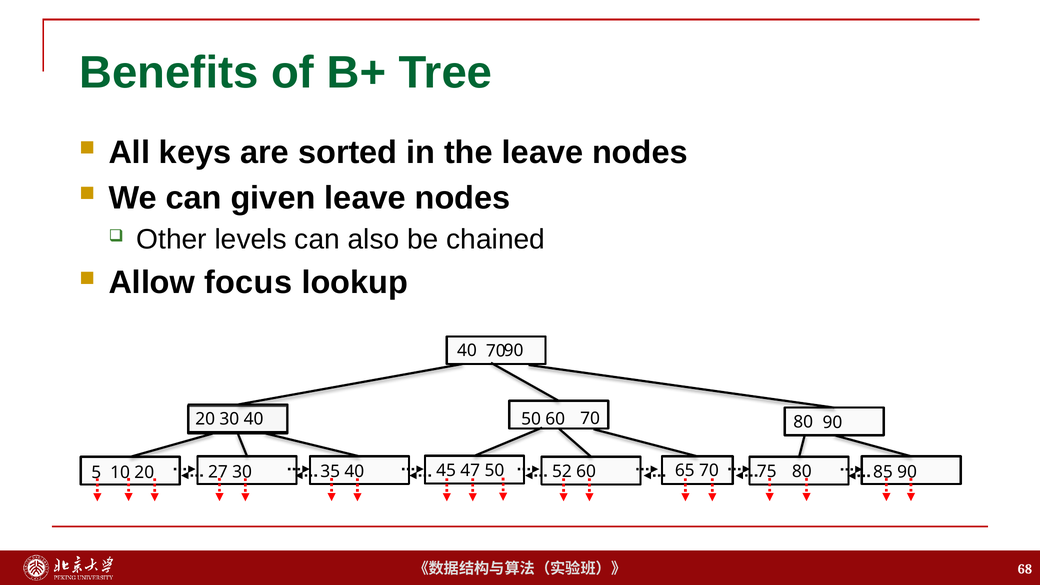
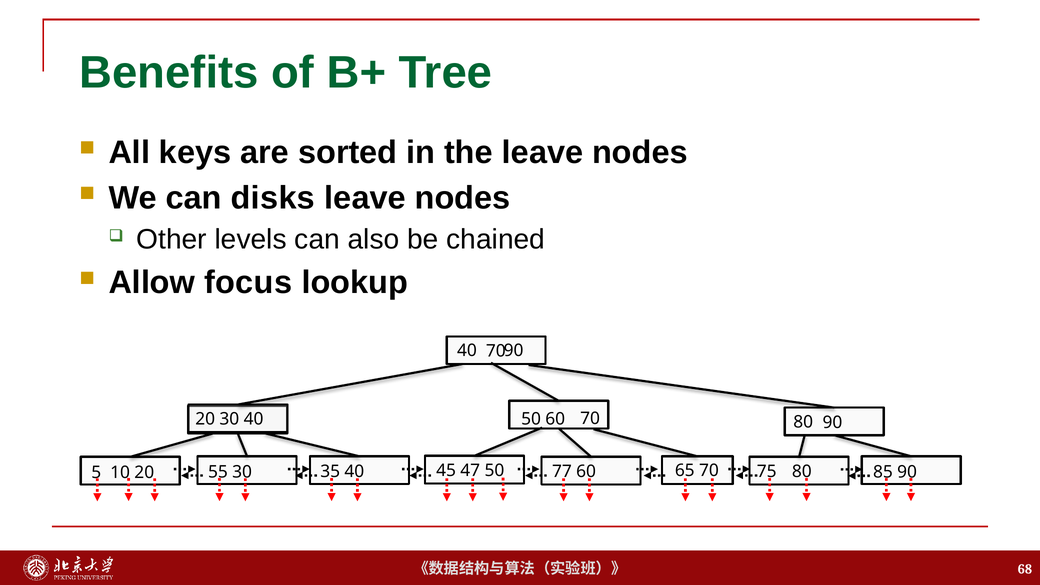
given: given -> disks
27: 27 -> 55
52: 52 -> 77
